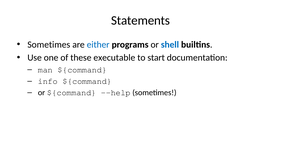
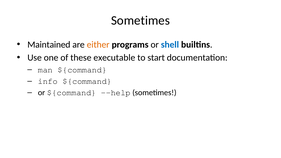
Statements at (141, 20): Statements -> Sometimes
Sometimes at (49, 45): Sometimes -> Maintained
either colour: blue -> orange
